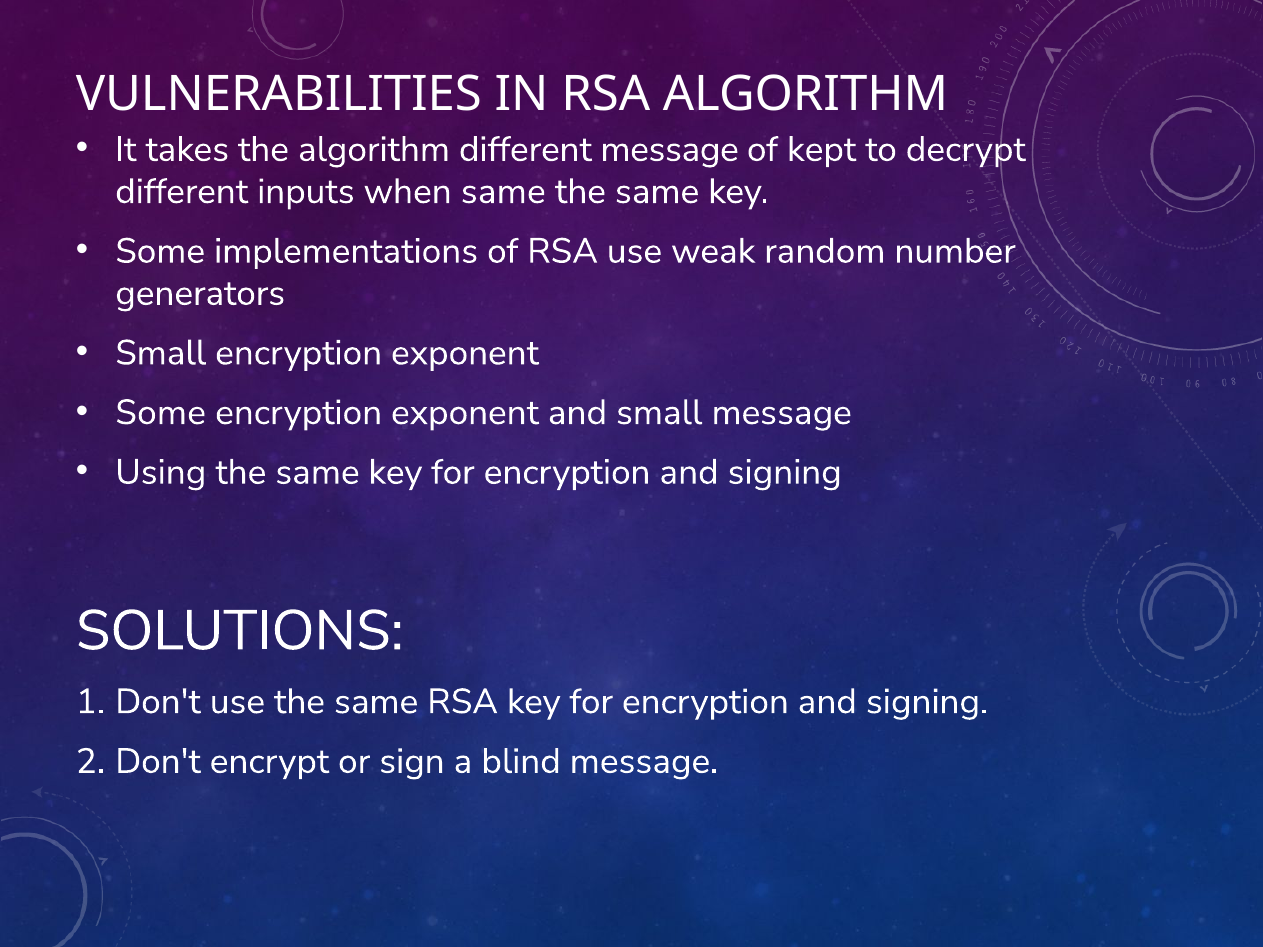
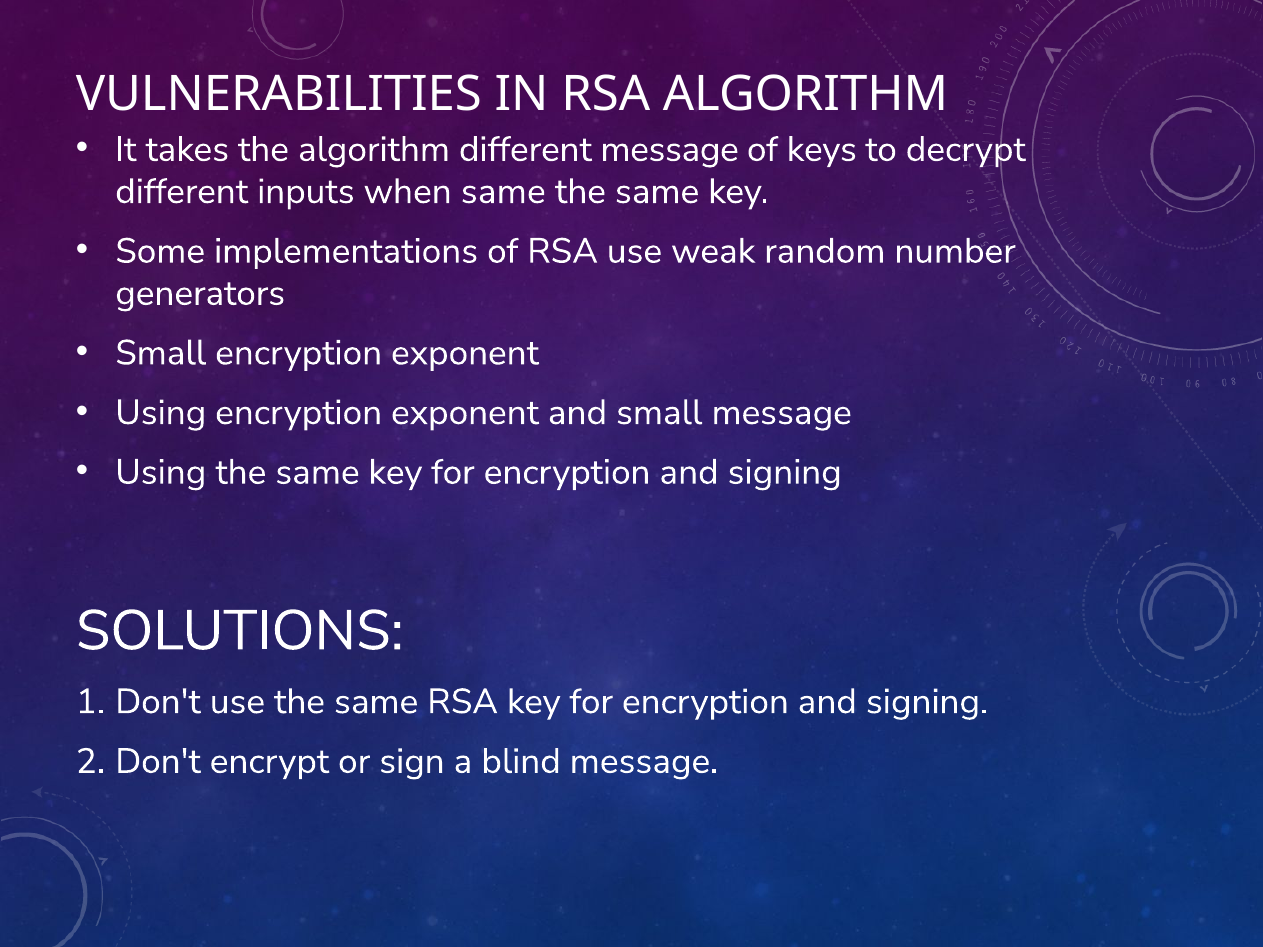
kept: kept -> keys
Some at (161, 413): Some -> Using
